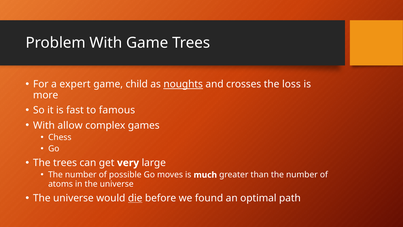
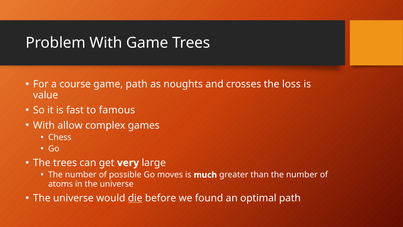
expert: expert -> course
game child: child -> path
noughts underline: present -> none
more: more -> value
